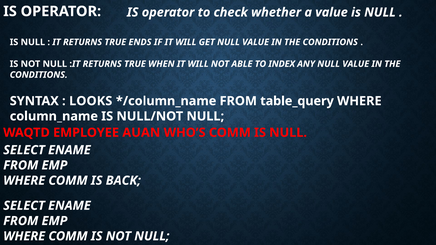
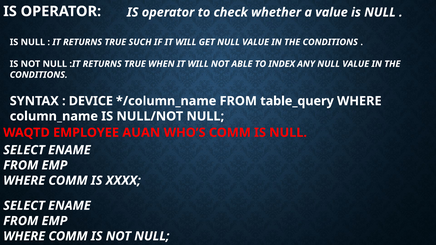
ENDS: ENDS -> SUCH
LOOKS: LOOKS -> DEVICE
BACK: BACK -> XXXX
